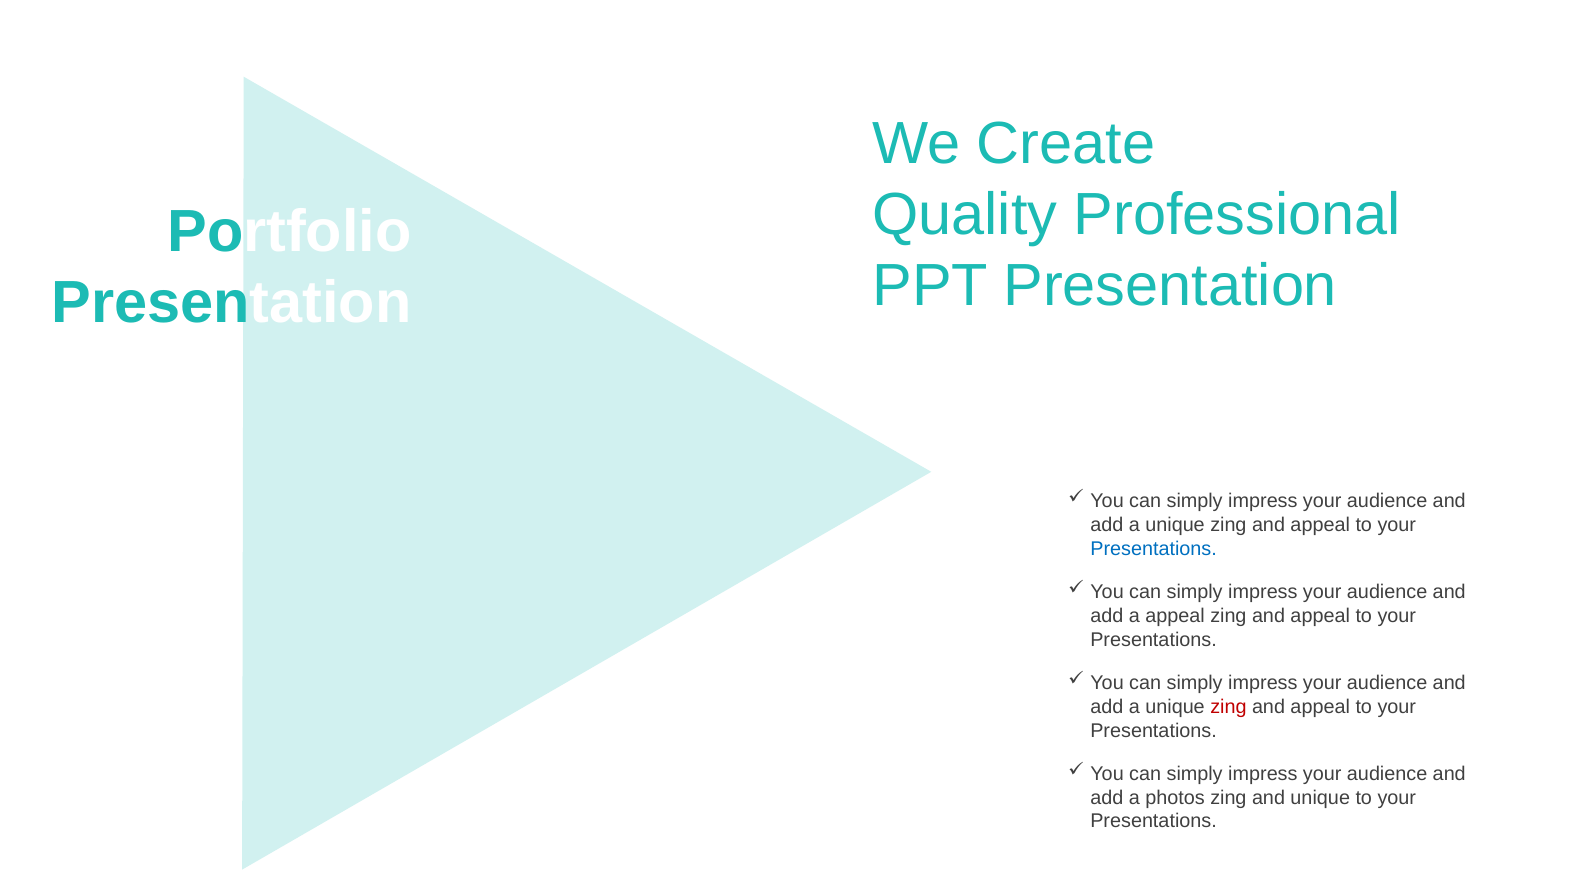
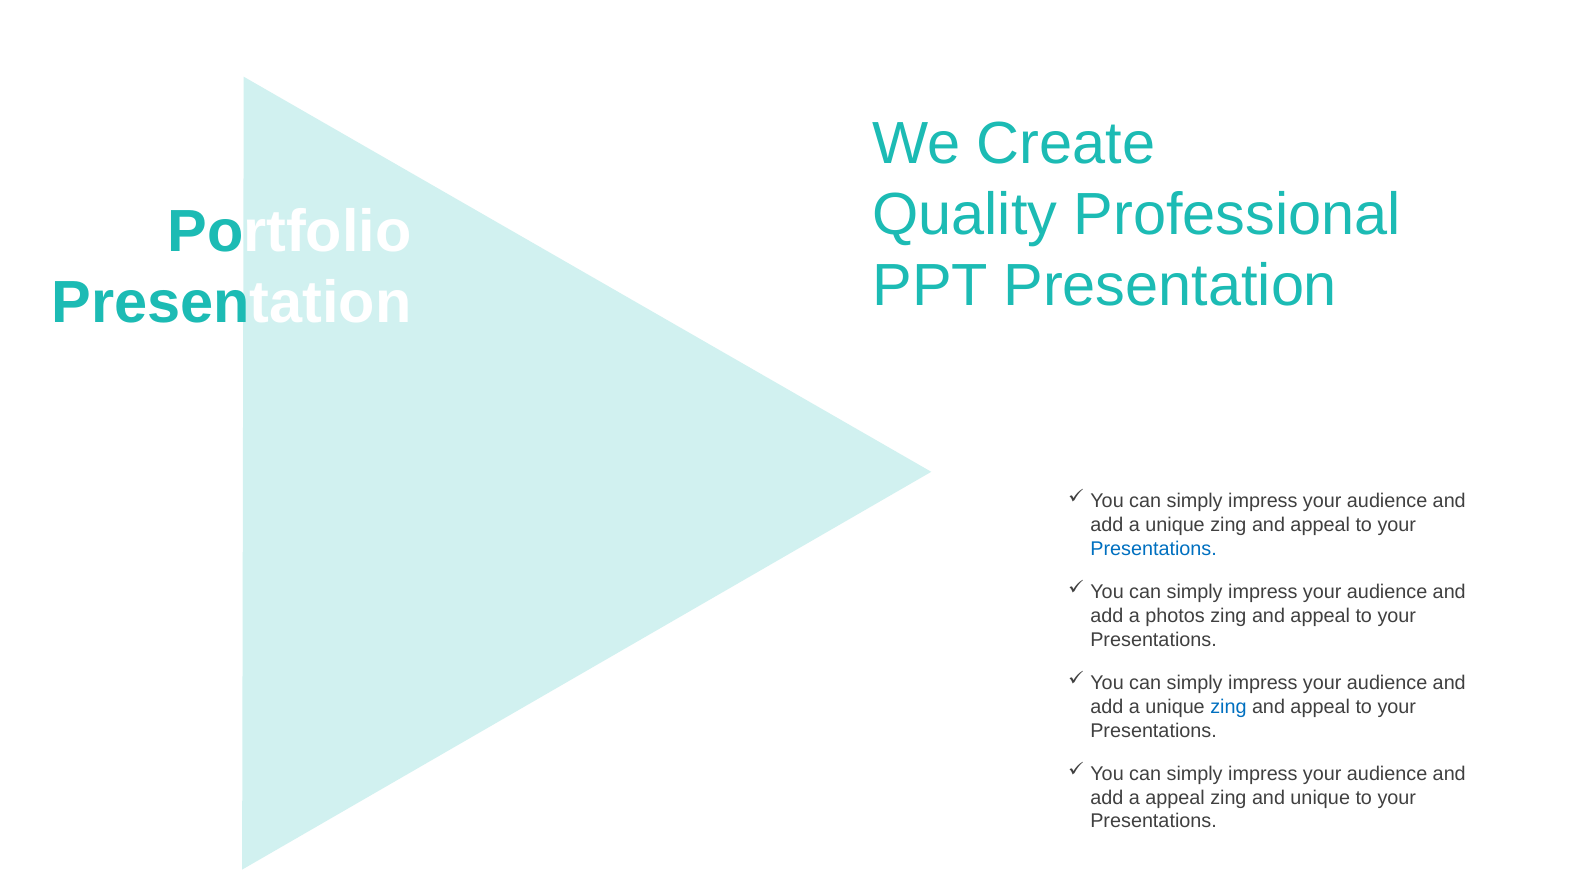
a appeal: appeal -> photos
zing at (1228, 707) colour: red -> blue
a photos: photos -> appeal
